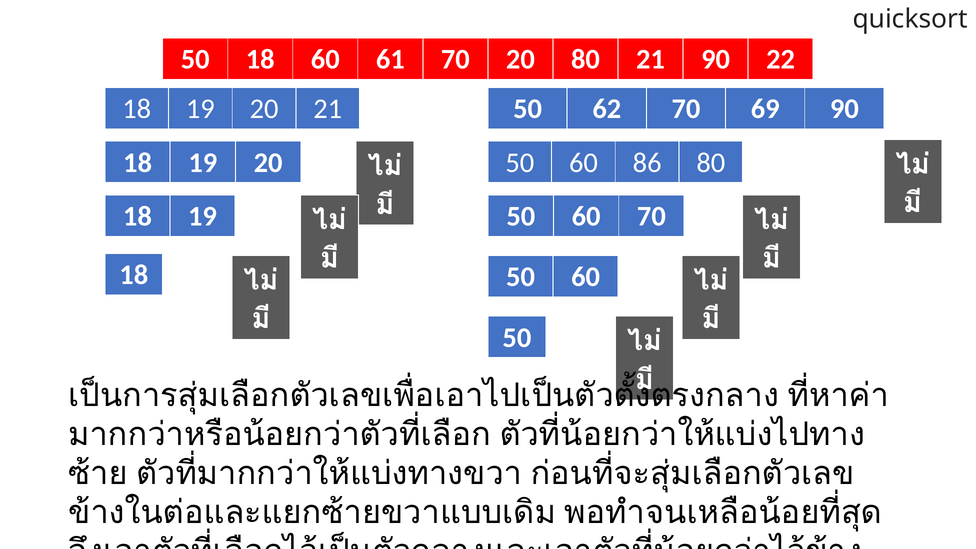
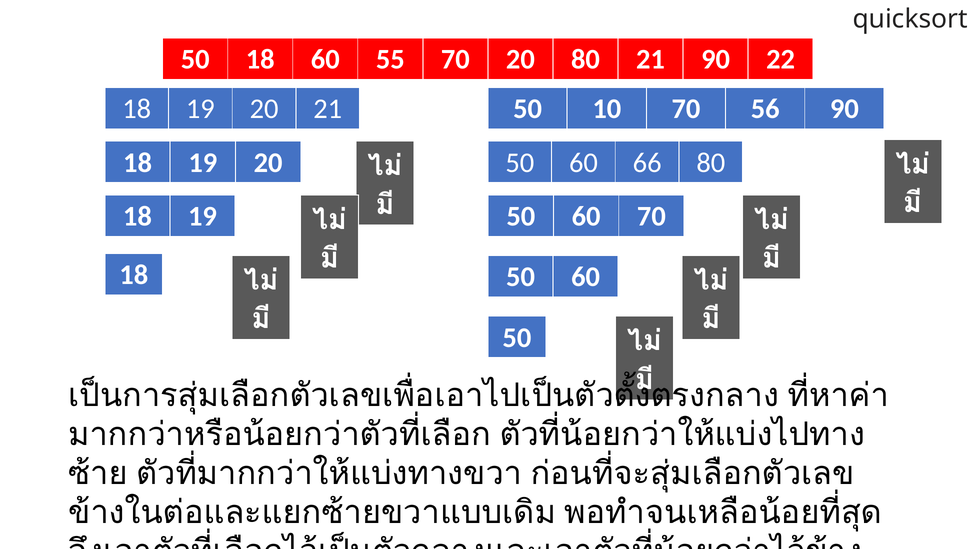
61: 61 -> 55
62: 62 -> 10
69: 69 -> 56
86: 86 -> 66
